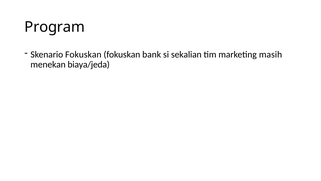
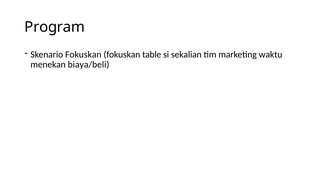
bank: bank -> table
masih: masih -> waktu
biaya/jeda: biaya/jeda -> biaya/beli
